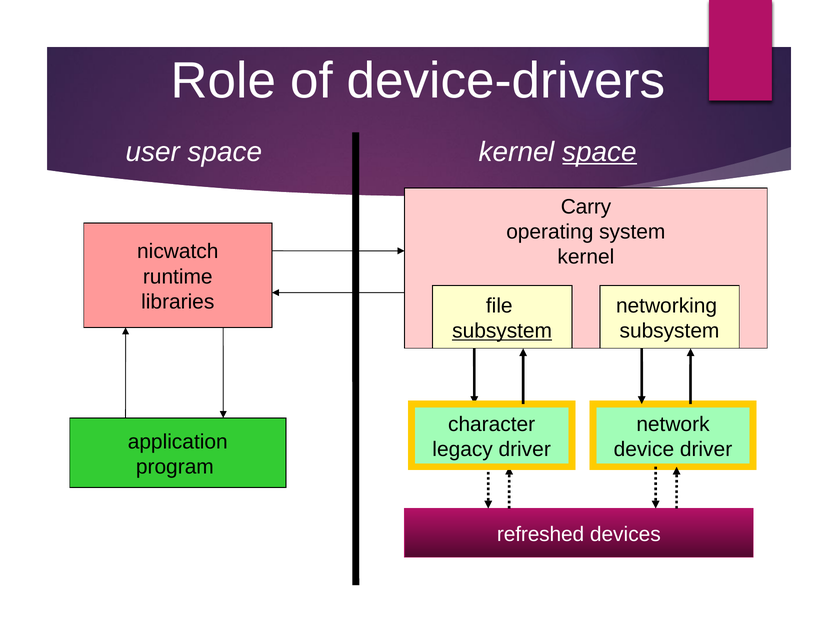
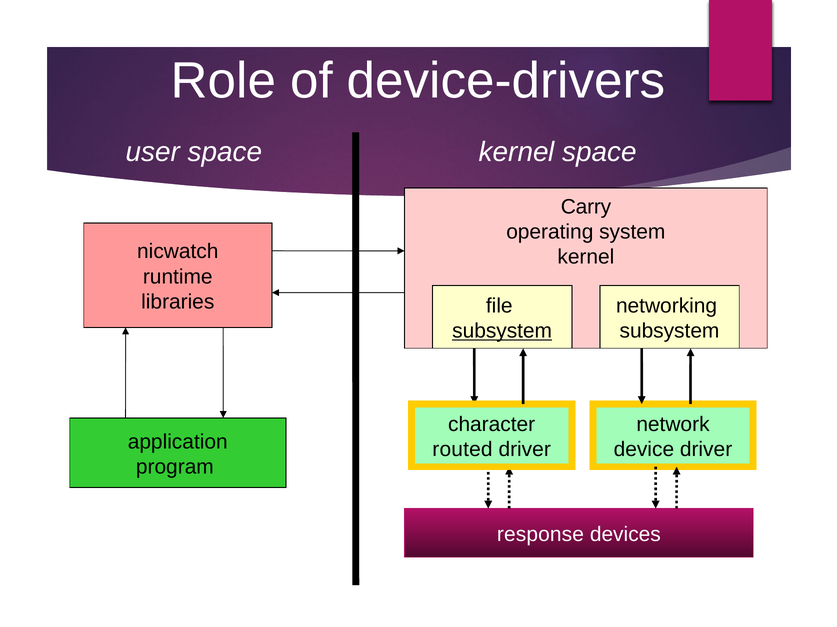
space at (600, 152) underline: present -> none
legacy: legacy -> routed
refreshed: refreshed -> response
